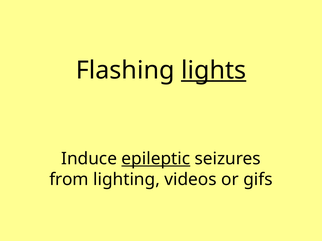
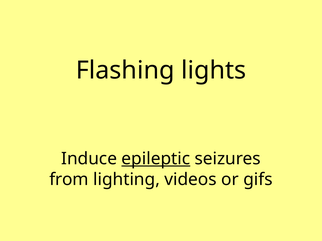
lights underline: present -> none
